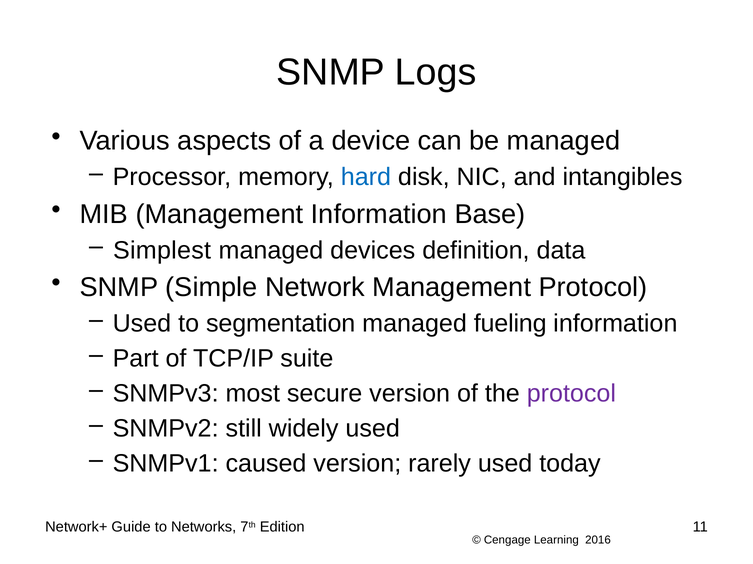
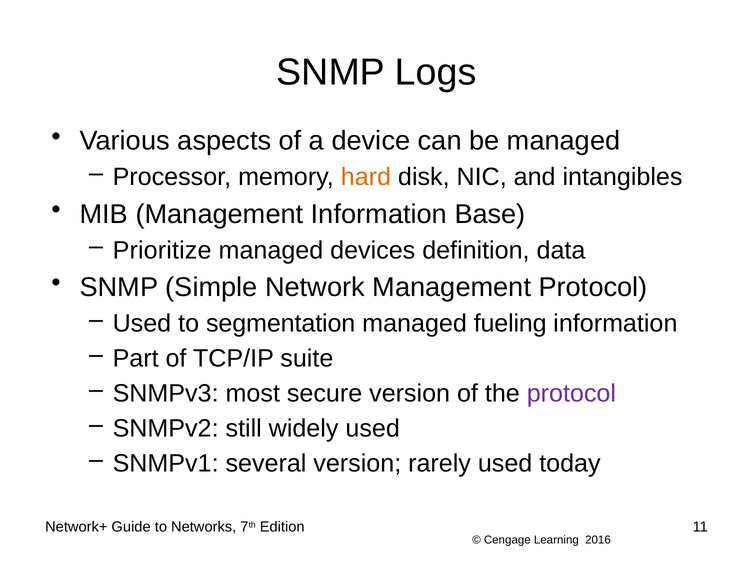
hard colour: blue -> orange
Simplest: Simplest -> Prioritize
caused: caused -> several
